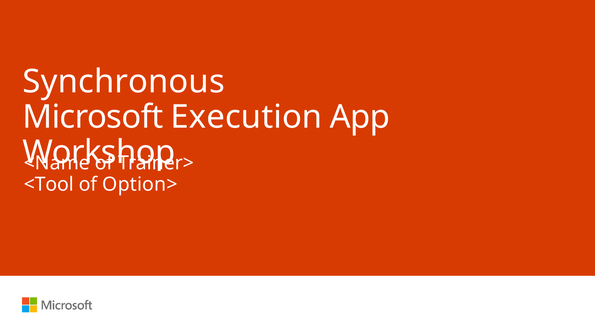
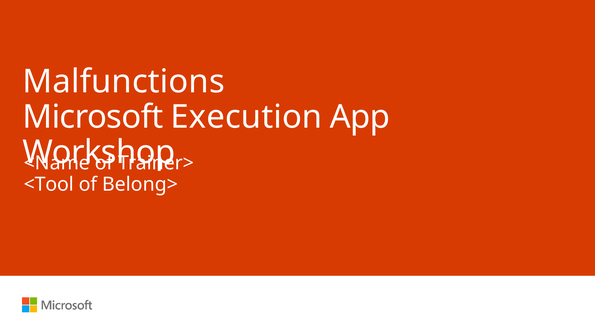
Synchronous: Synchronous -> Malfunctions
Option>: Option> -> Belong>
